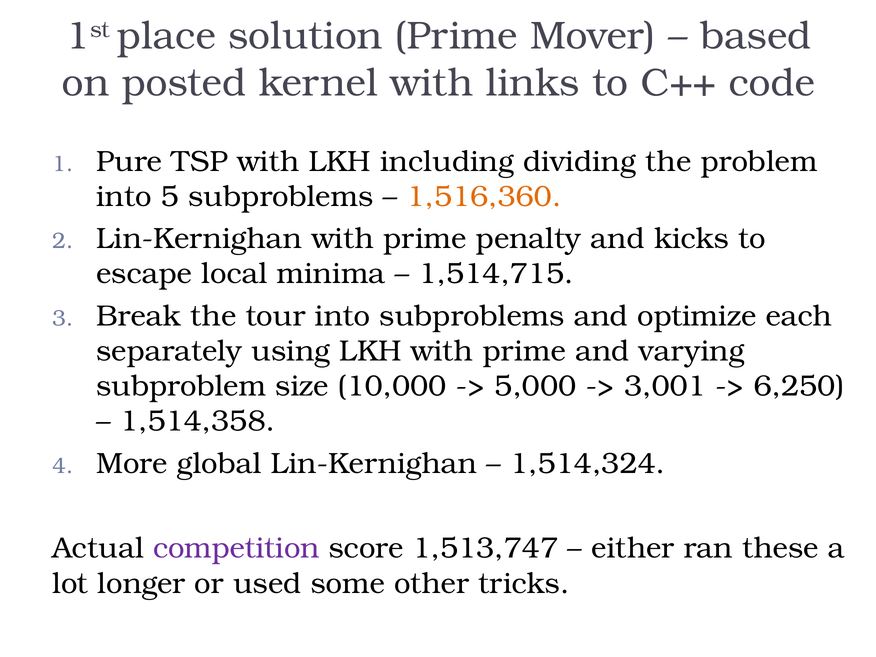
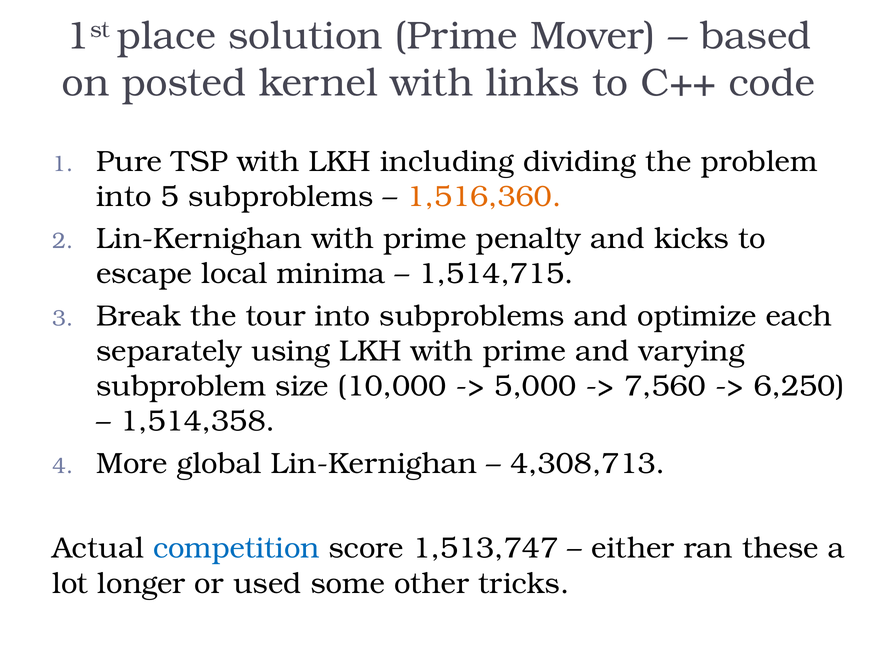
3,001: 3,001 -> 7,560
1,514,324: 1,514,324 -> 4,308,713
competition colour: purple -> blue
